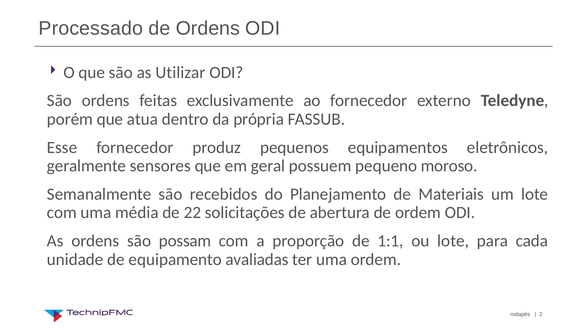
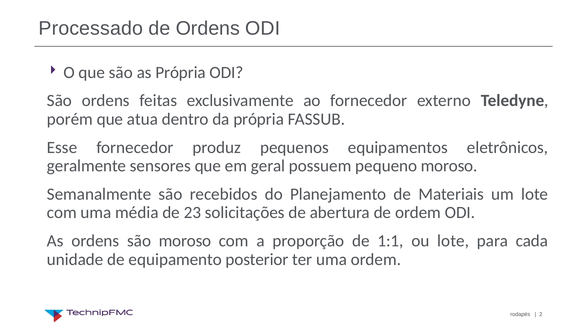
as Utilizar: Utilizar -> Própria
22: 22 -> 23
são possam: possam -> moroso
avaliadas: avaliadas -> posterior
